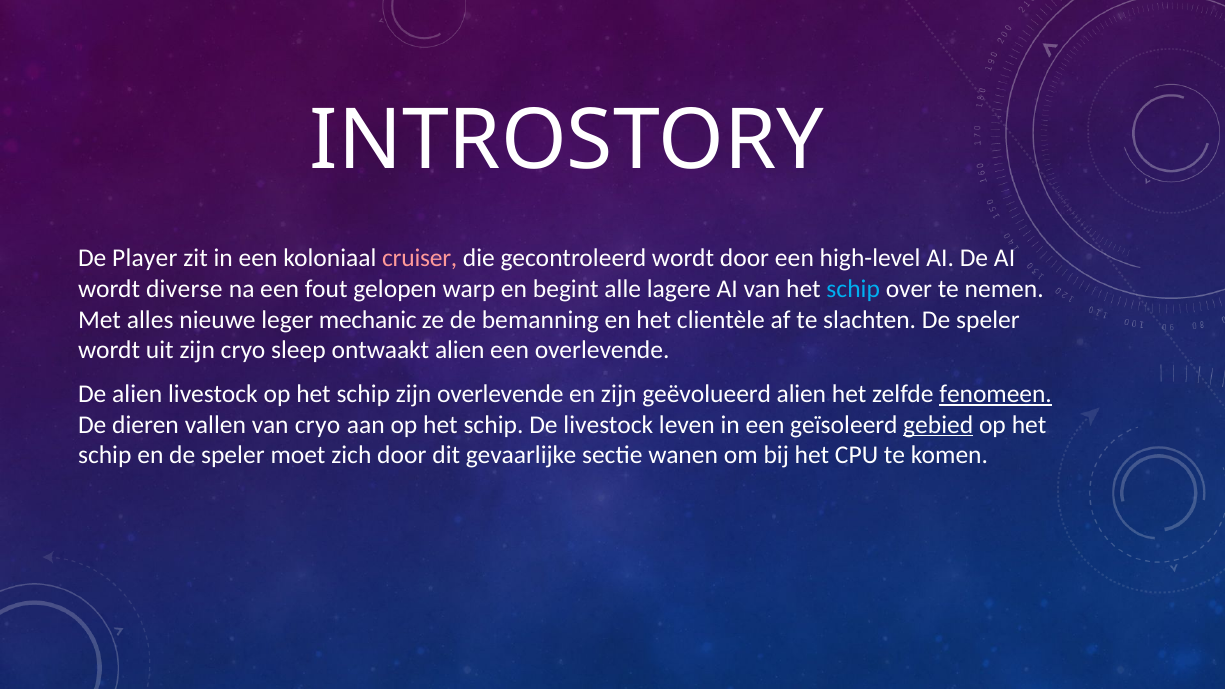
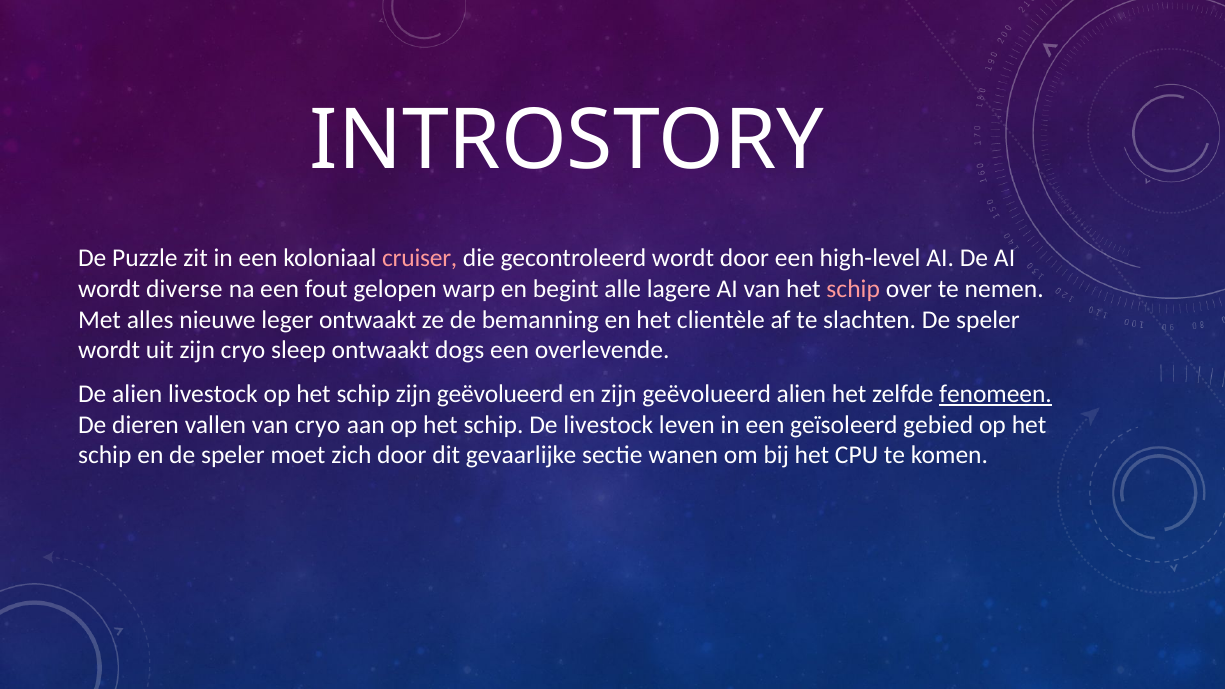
Player: Player -> Puzzle
schip at (853, 289) colour: light blue -> pink
leger mechanic: mechanic -> ontwaakt
ontwaakt alien: alien -> dogs
schip zijn overlevende: overlevende -> geëvolueerd
gebied underline: present -> none
